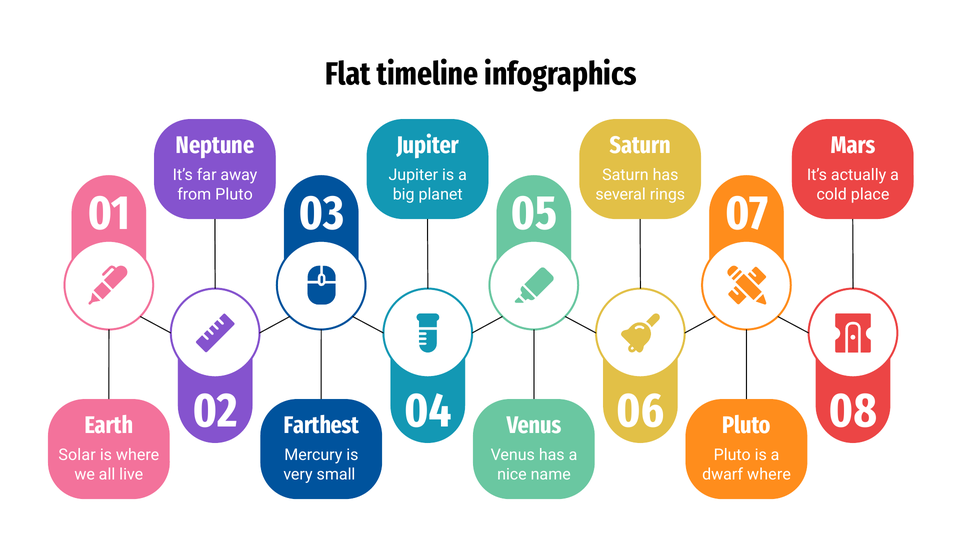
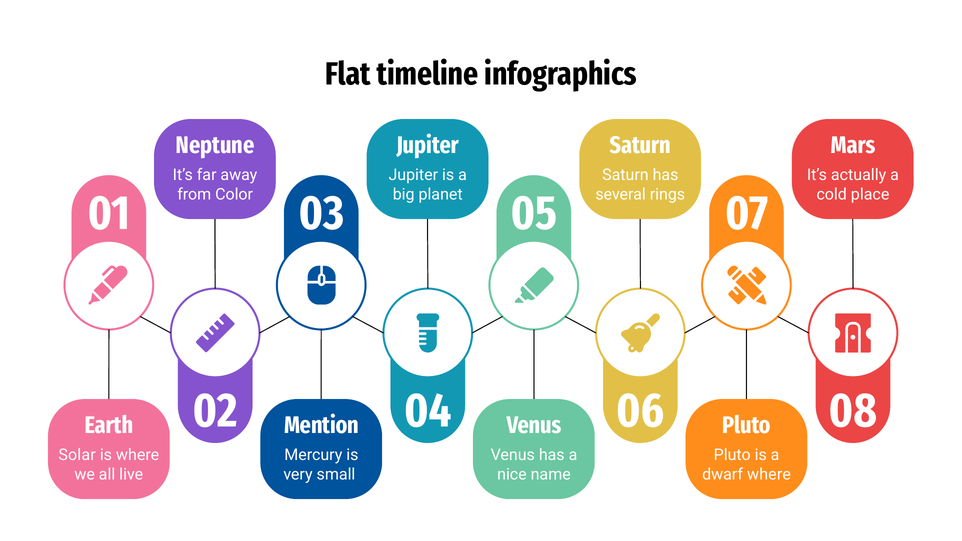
from Pluto: Pluto -> Color
Farthest: Farthest -> Mention
